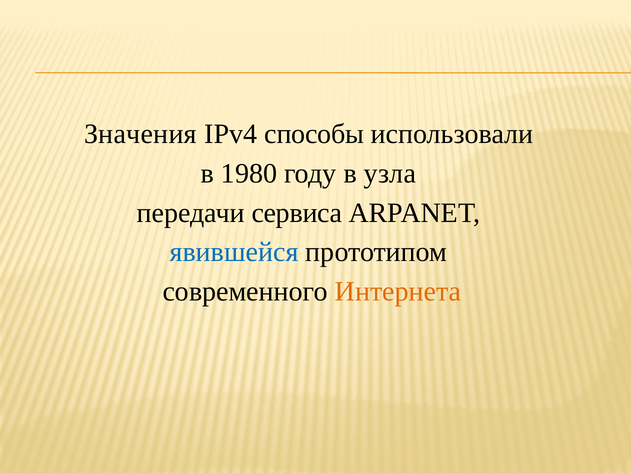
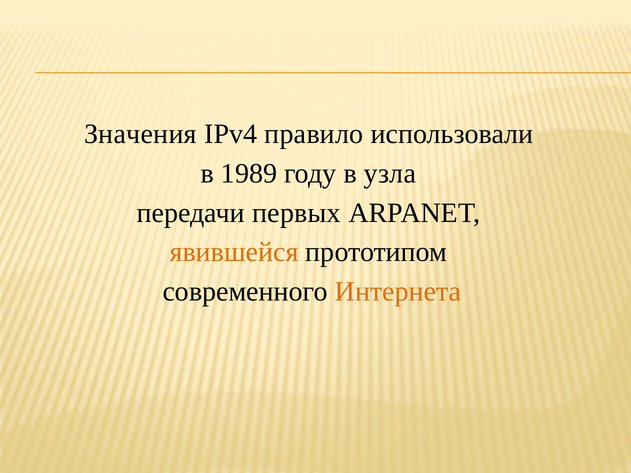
способы: способы -> правило
1980: 1980 -> 1989
сервиса: сервиса -> первых
явившейся colour: blue -> orange
